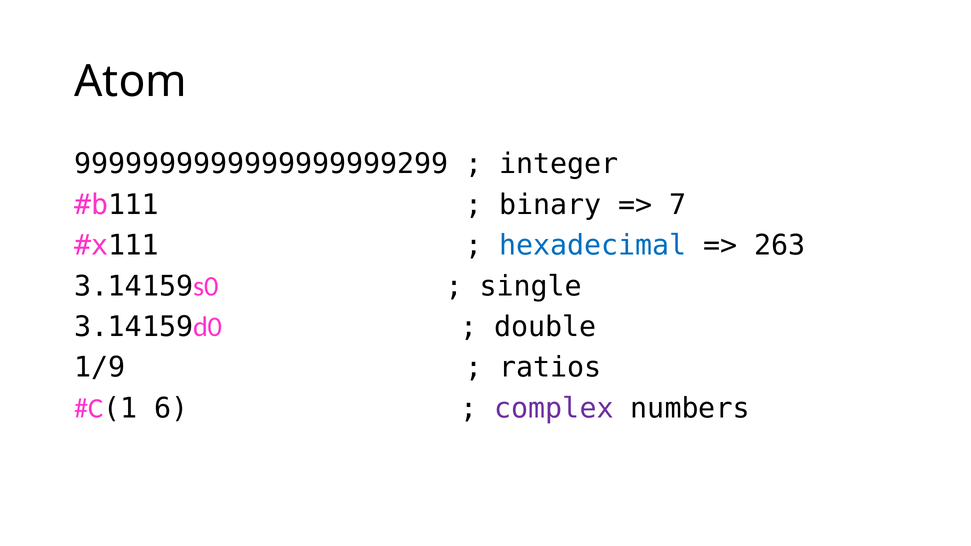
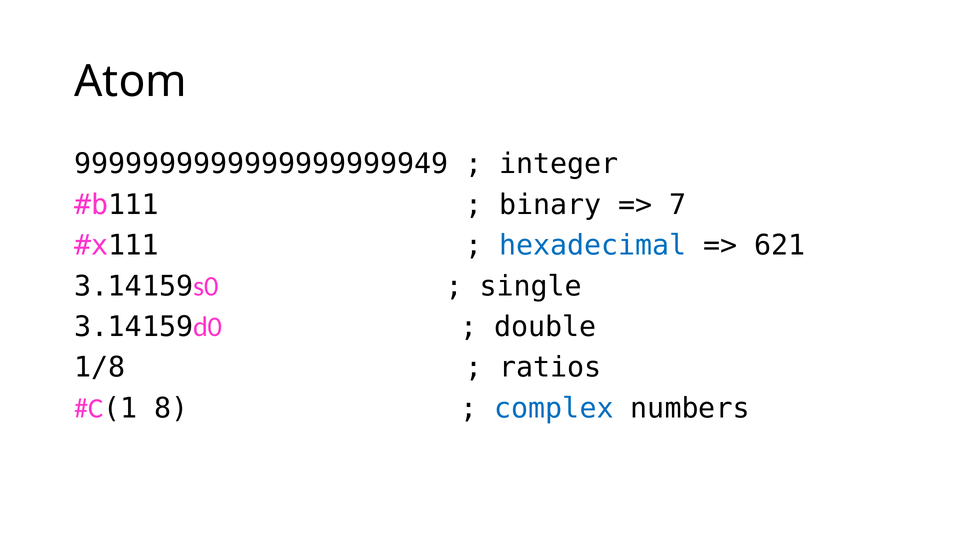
9999999999999999999299: 9999999999999999999299 -> 9999999999999999999949
263: 263 -> 621
1/9: 1/9 -> 1/8
6: 6 -> 8
complex colour: purple -> blue
